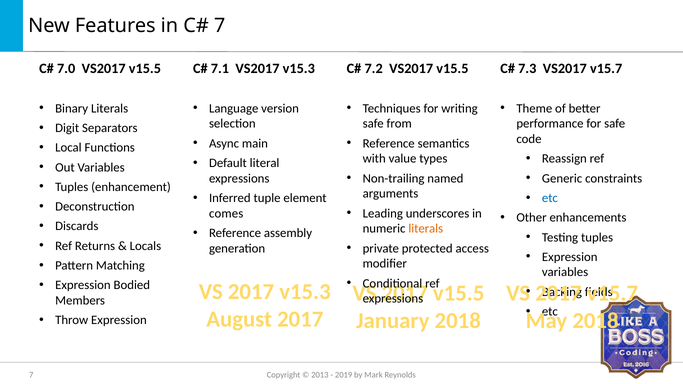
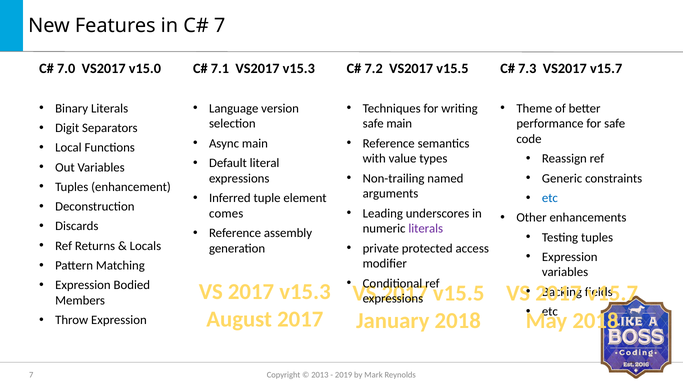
7.0 VS2017 v15.5: v15.5 -> v15.0
safe from: from -> main
literals at (426, 229) colour: orange -> purple
